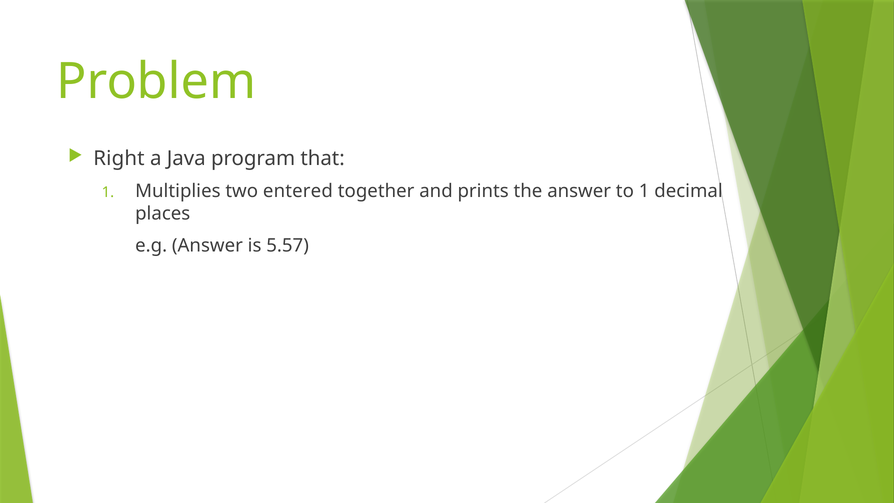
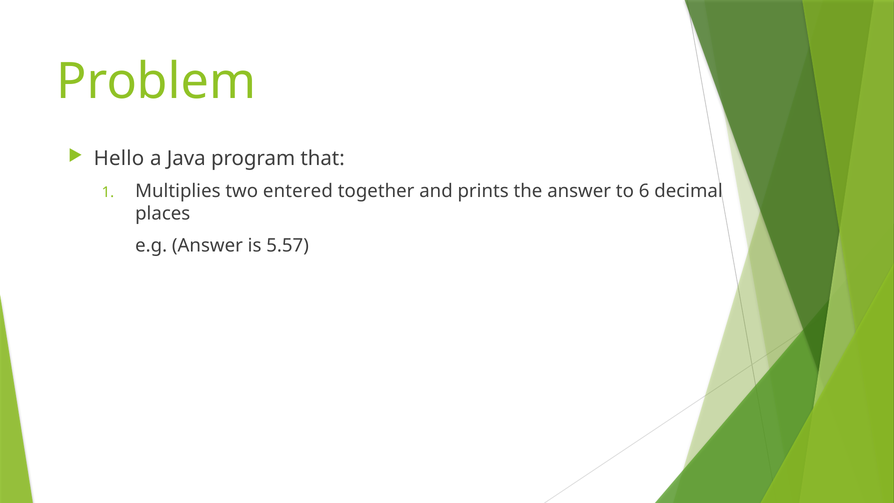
Right: Right -> Hello
to 1: 1 -> 6
